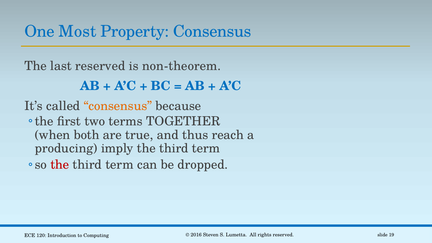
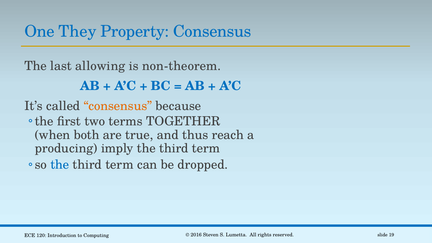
Most: Most -> They
last reserved: reserved -> allowing
the at (60, 165) colour: red -> blue
